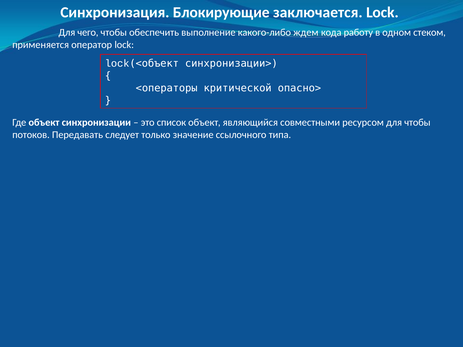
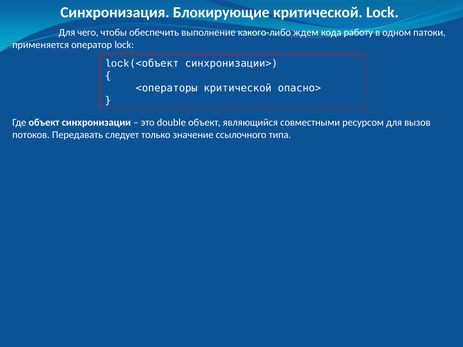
Блокирующие заключается: заключается -> критической
стеком: стеком -> патоки
список: список -> double
для чтобы: чтобы -> вызов
